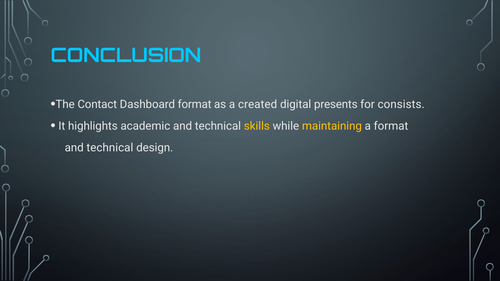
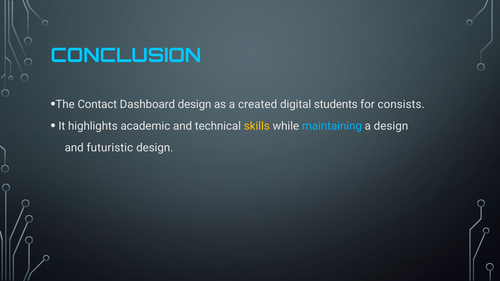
Dashboard format: format -> design
presents: presents -> students
maintaining colour: yellow -> light blue
a format: format -> design
technical at (110, 148): technical -> futuristic
